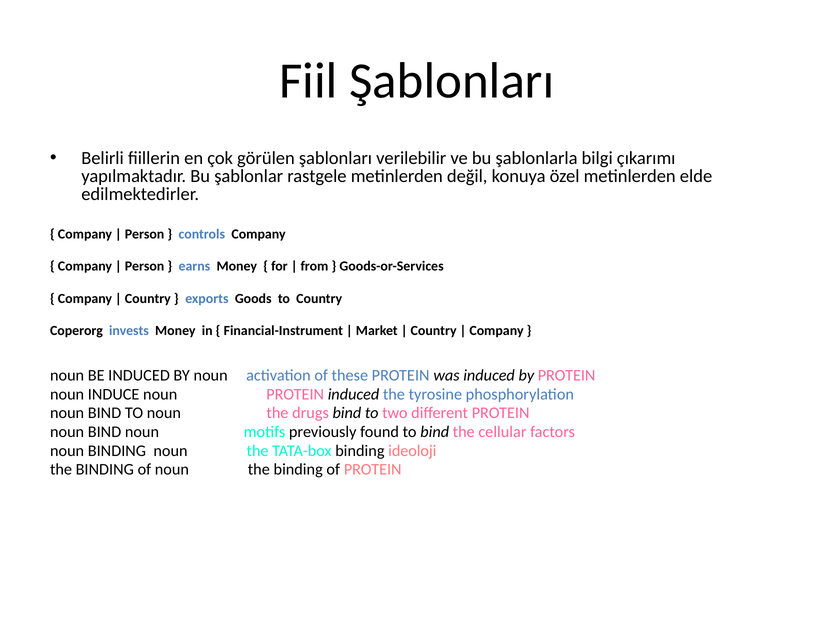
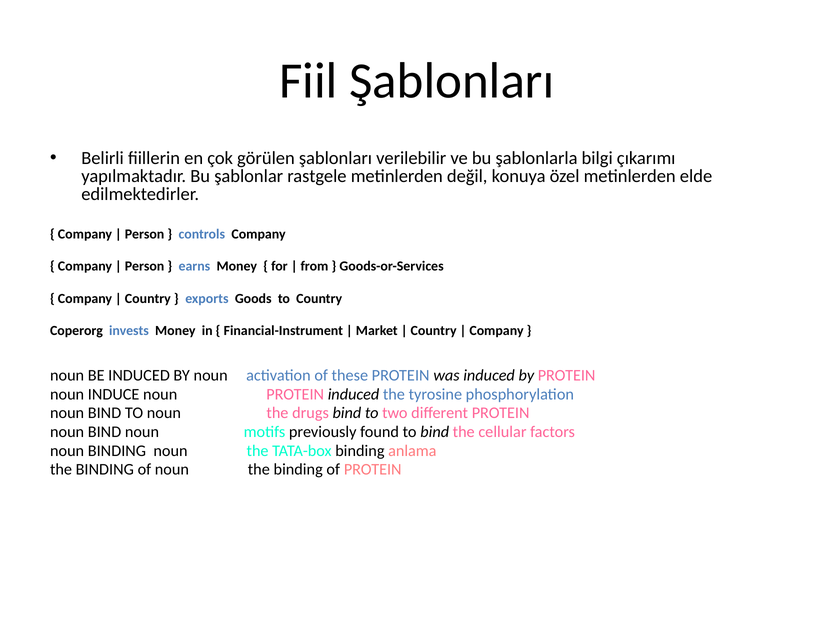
ideoloji: ideoloji -> anlama
